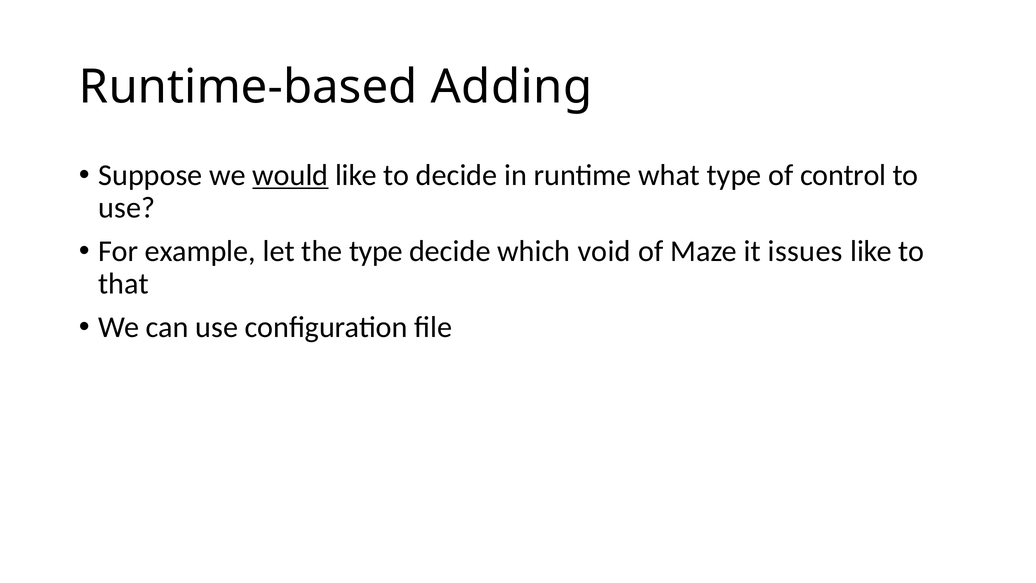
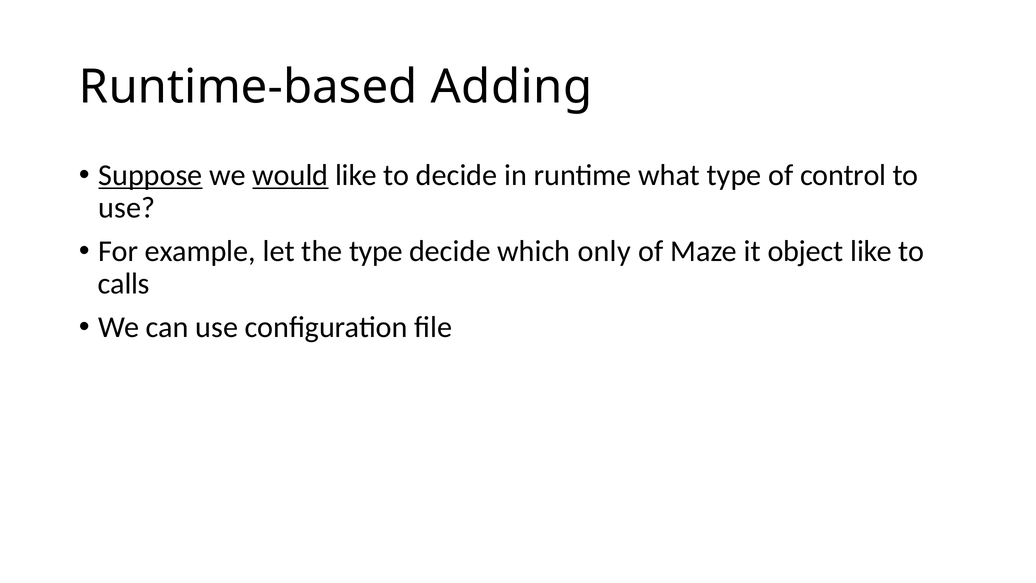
Suppose underline: none -> present
void: void -> only
issues: issues -> object
that: that -> calls
